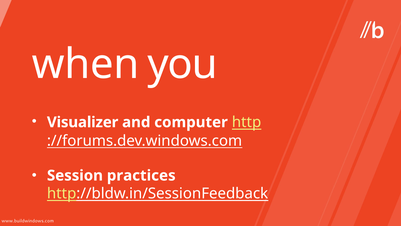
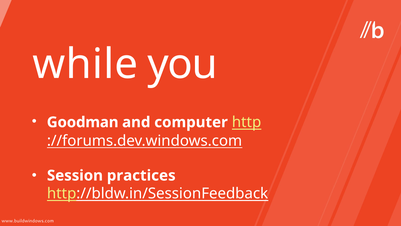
when: when -> while
Visualizer: Visualizer -> Goodman
